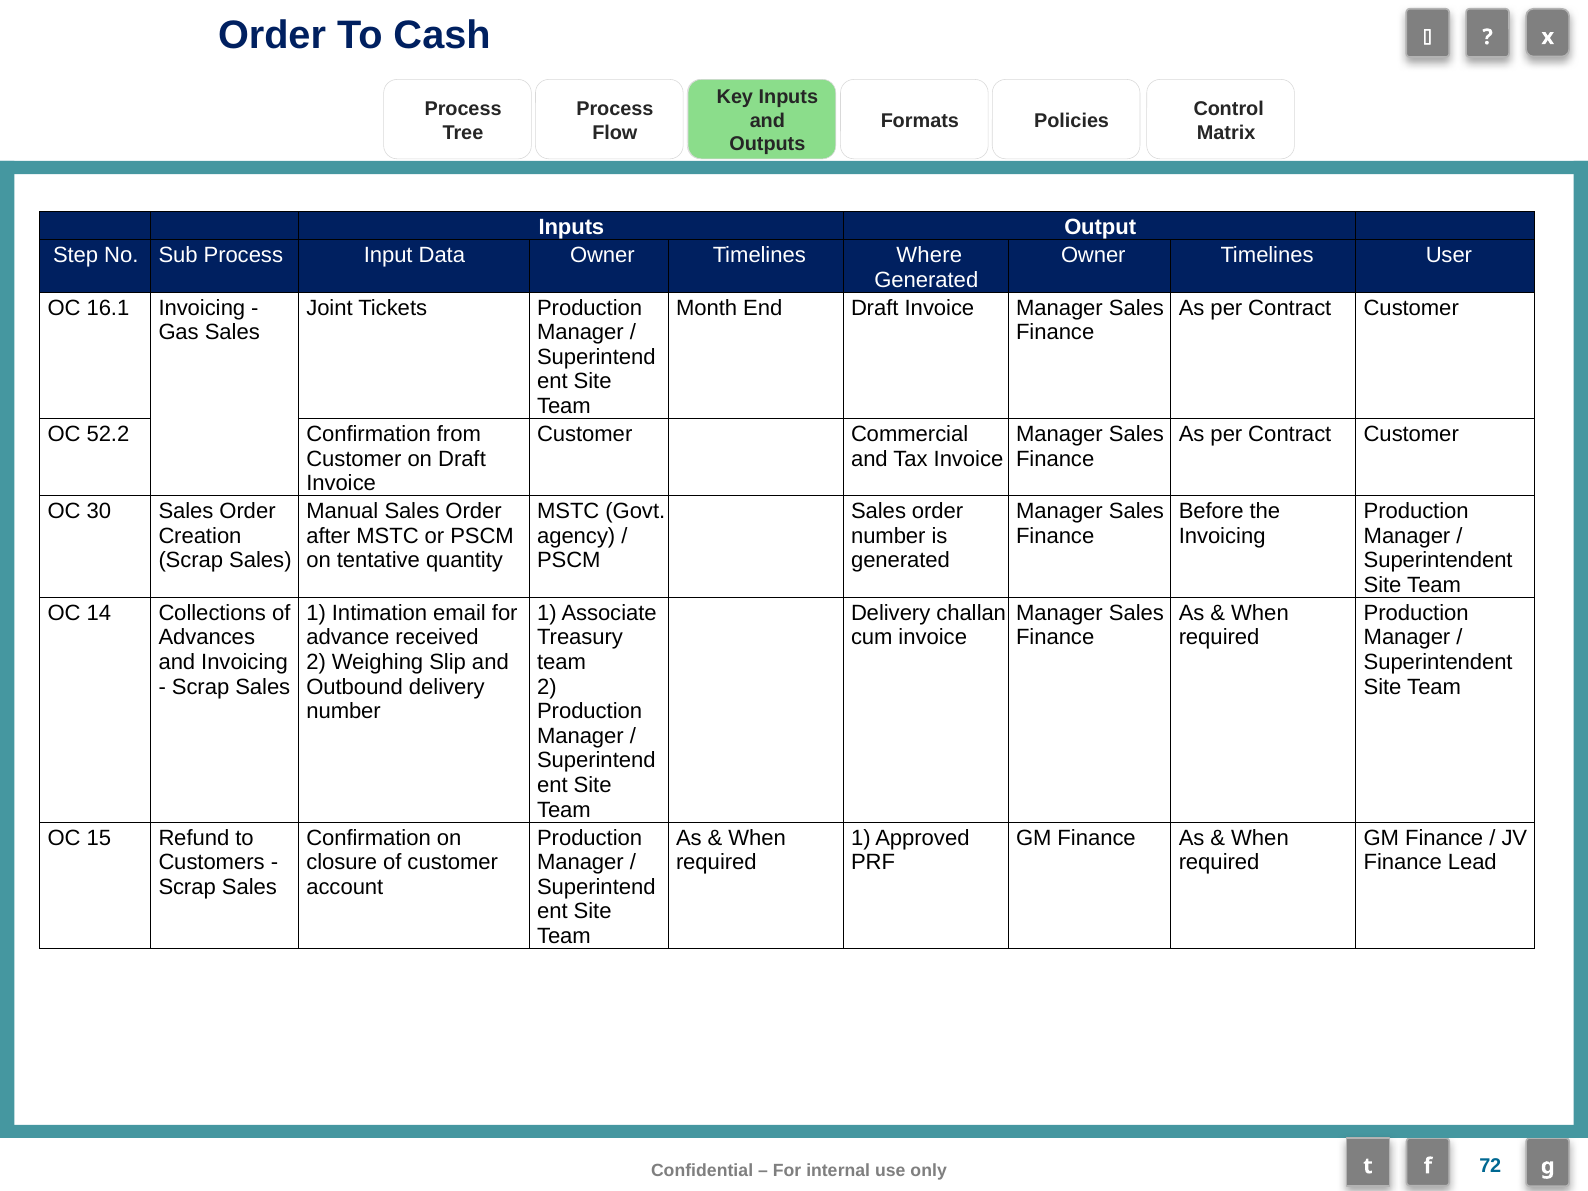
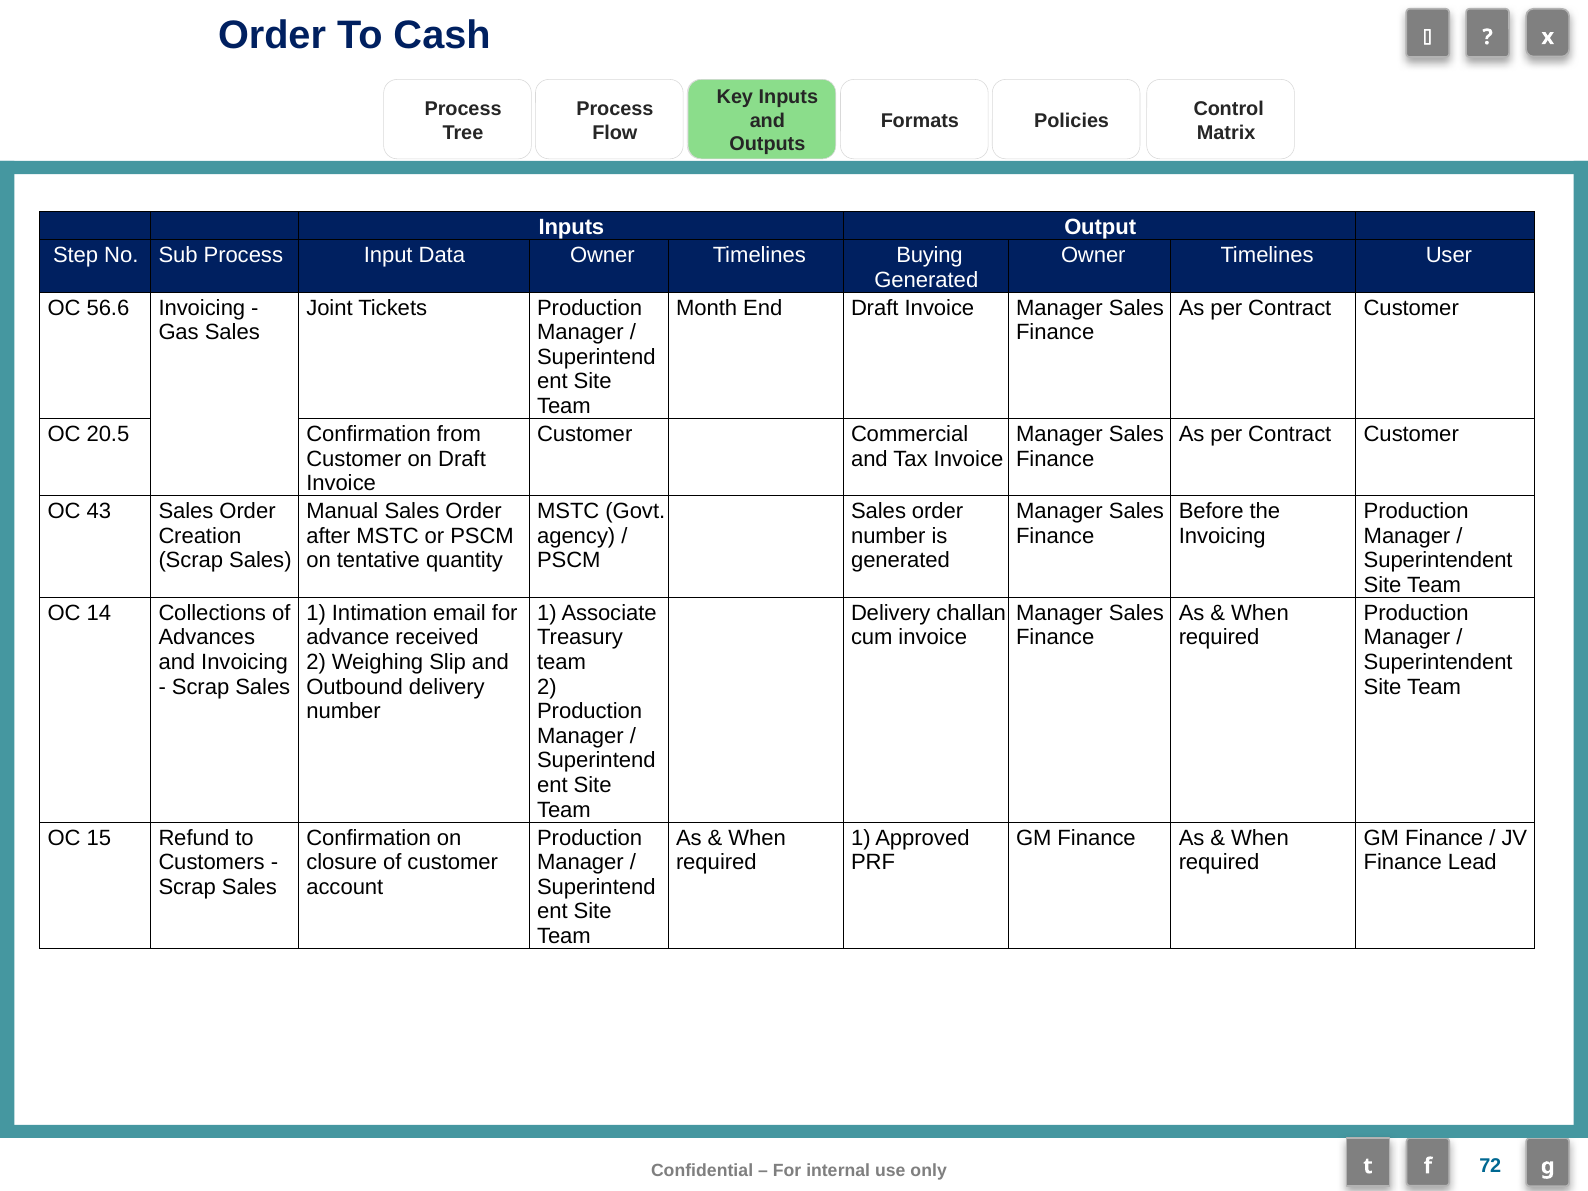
Where: Where -> Buying
16.1: 16.1 -> 56.6
52.2: 52.2 -> 20.5
30: 30 -> 43
